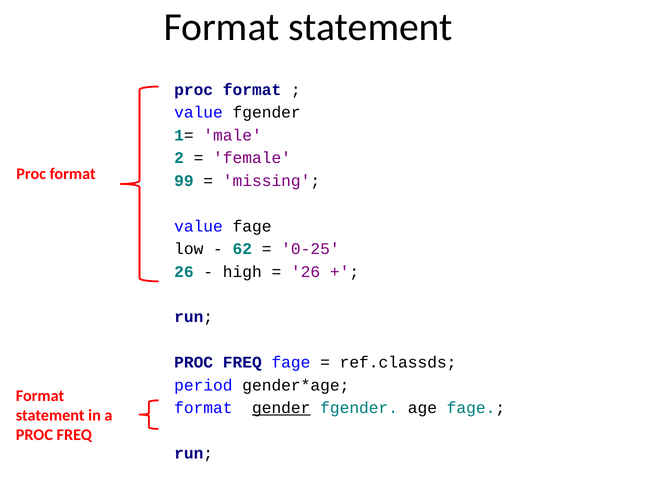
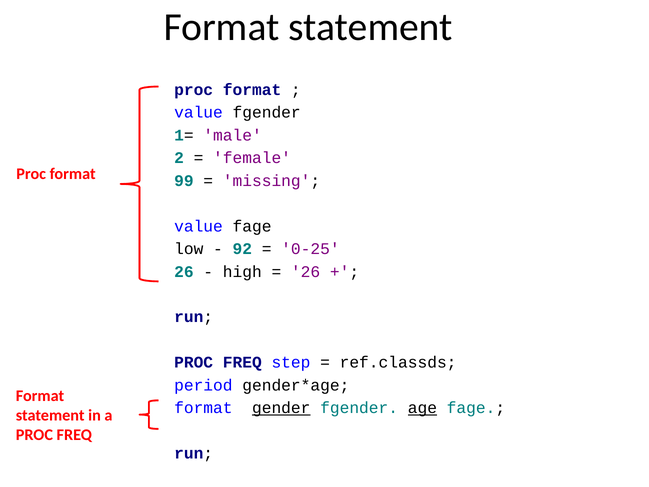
62: 62 -> 92
FREQ fage: fage -> step
age underline: none -> present
